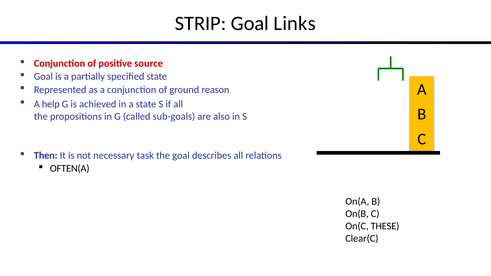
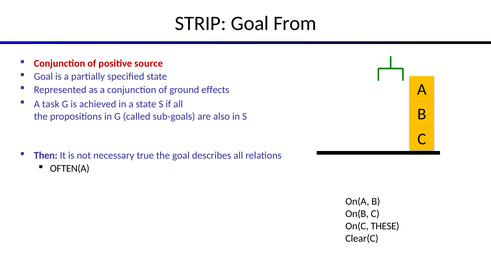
Links: Links -> From
reason: reason -> effects
help: help -> task
task: task -> true
